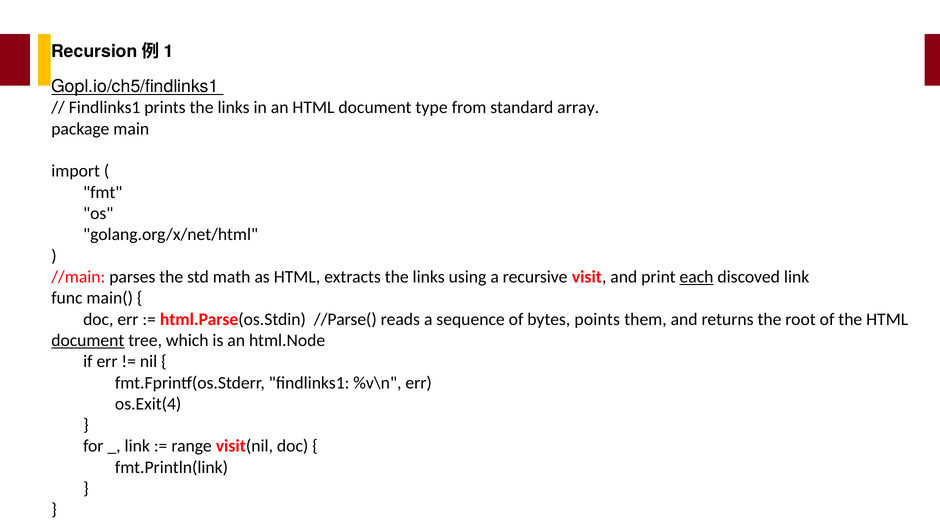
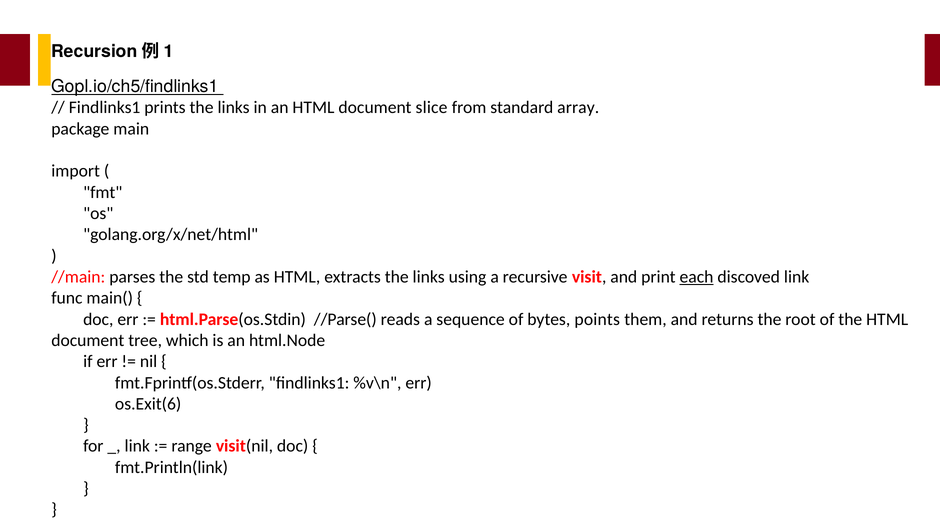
type: type -> slice
math: math -> temp
document at (88, 340) underline: present -> none
os.Exit(4: os.Exit(4 -> os.Exit(6
